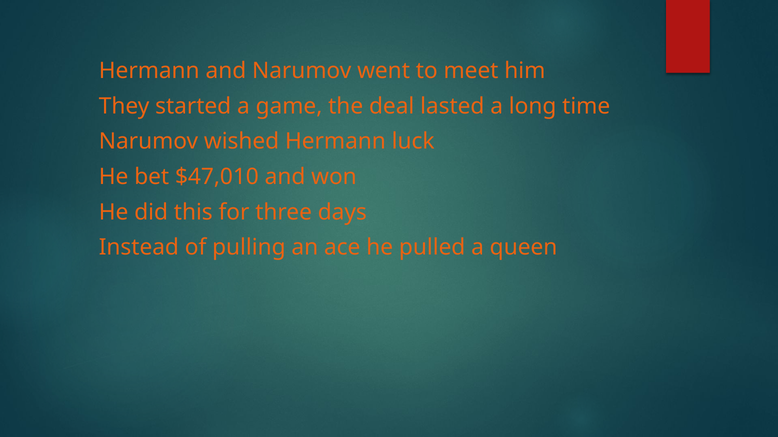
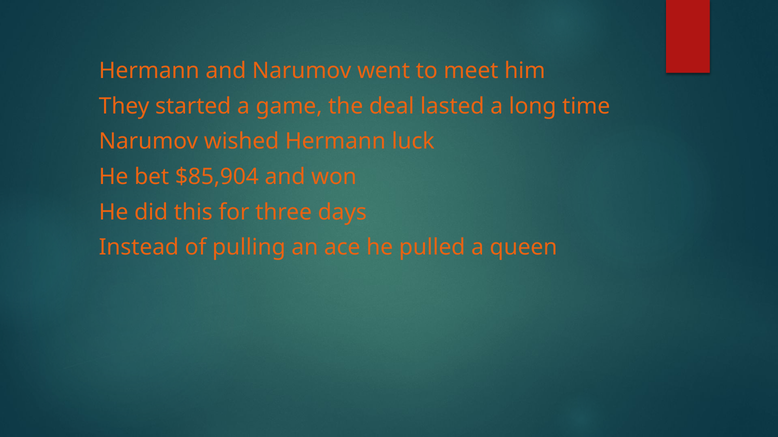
$47,010: $47,010 -> $85,904
